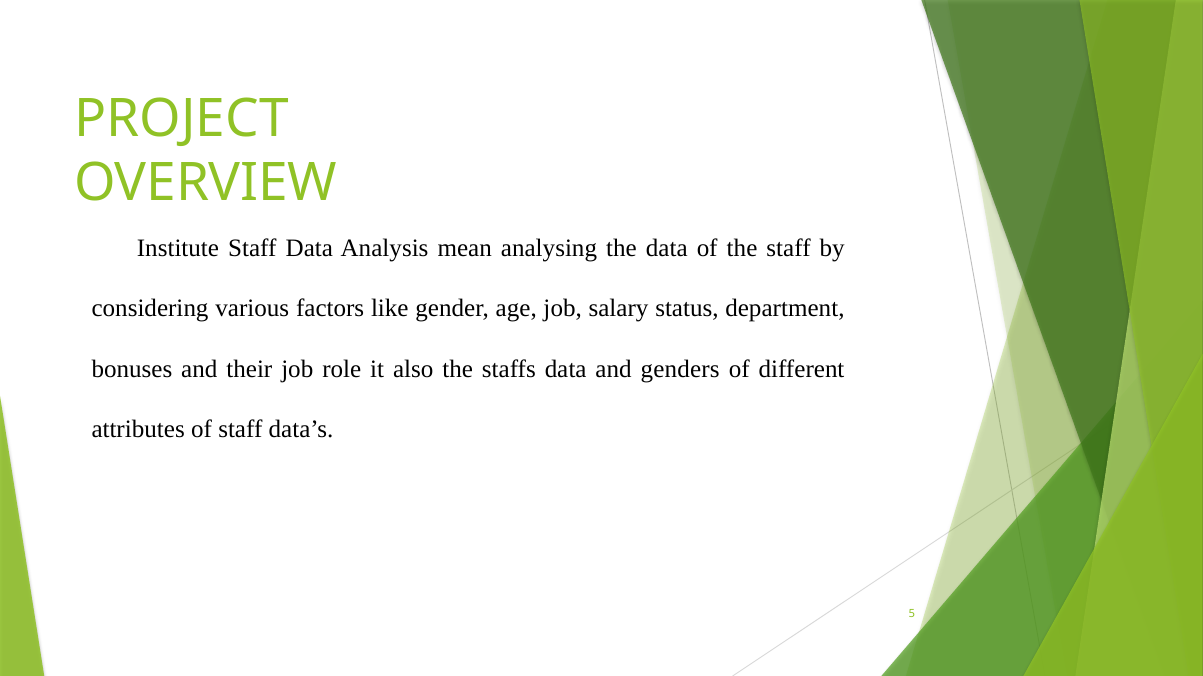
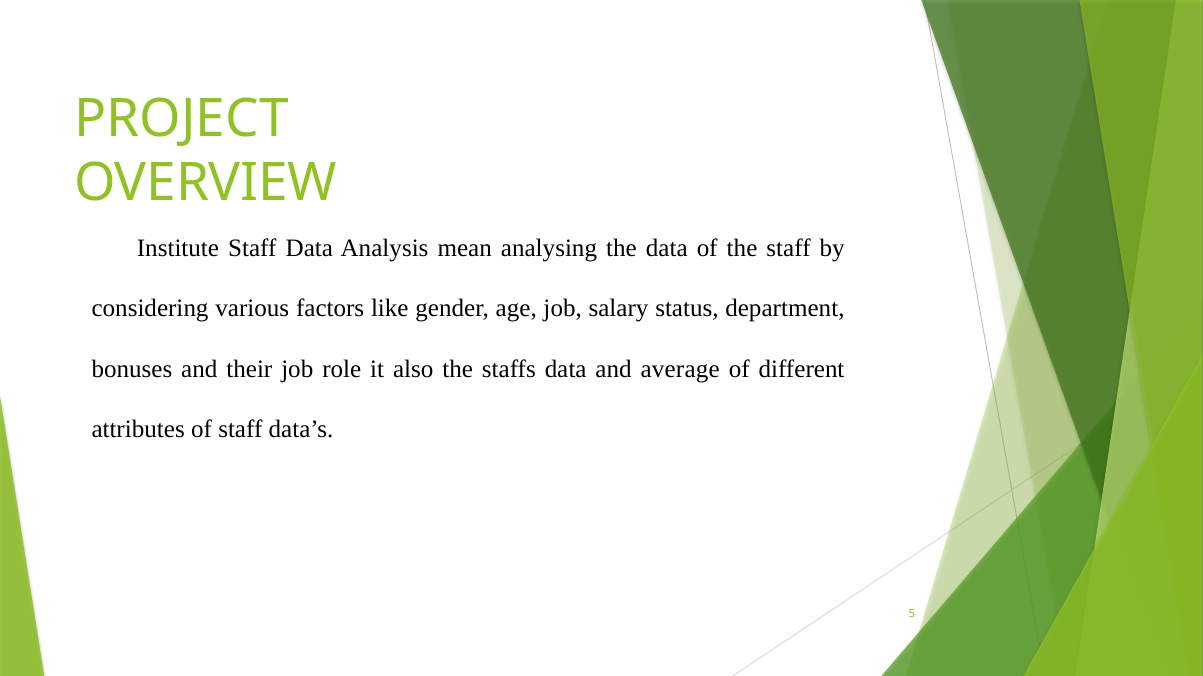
genders: genders -> average
